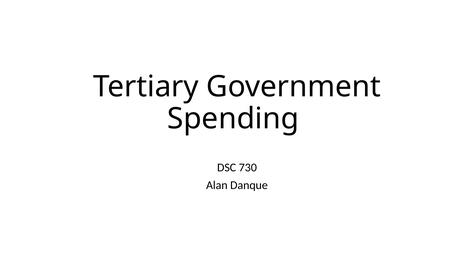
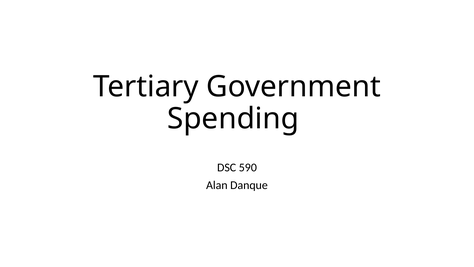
730: 730 -> 590
